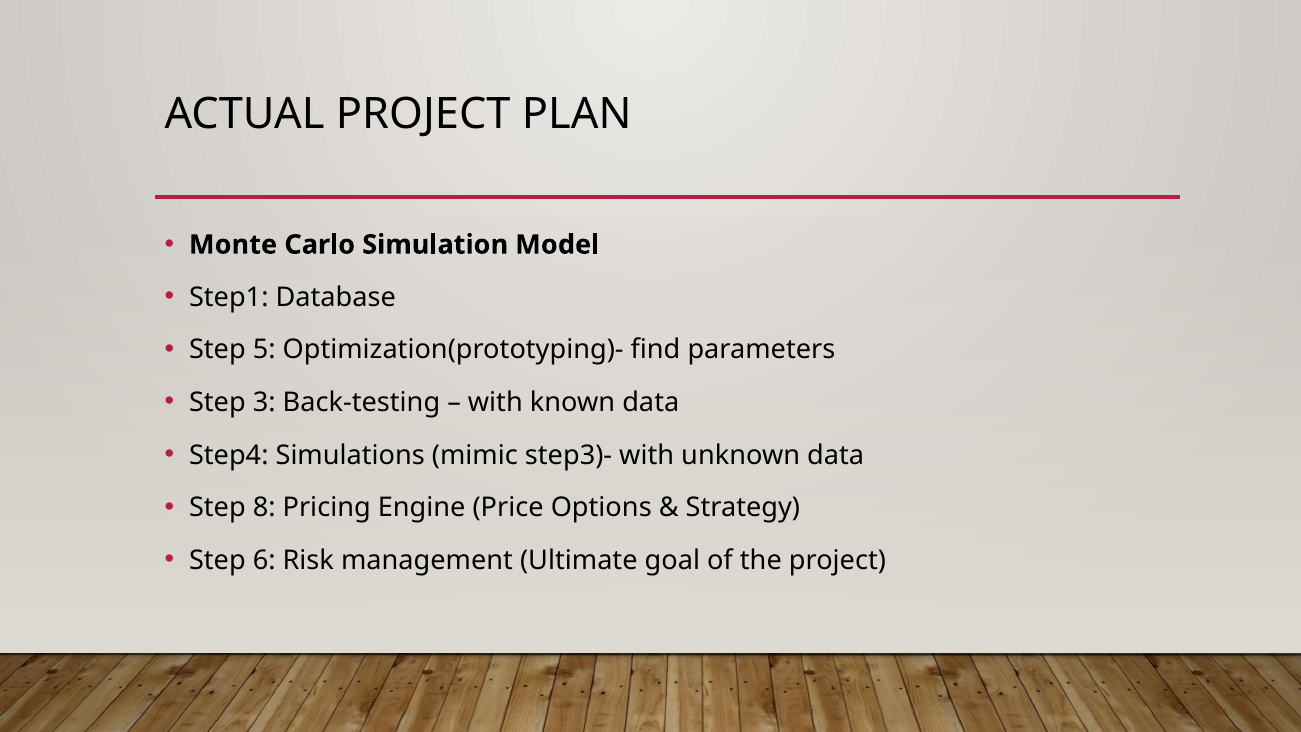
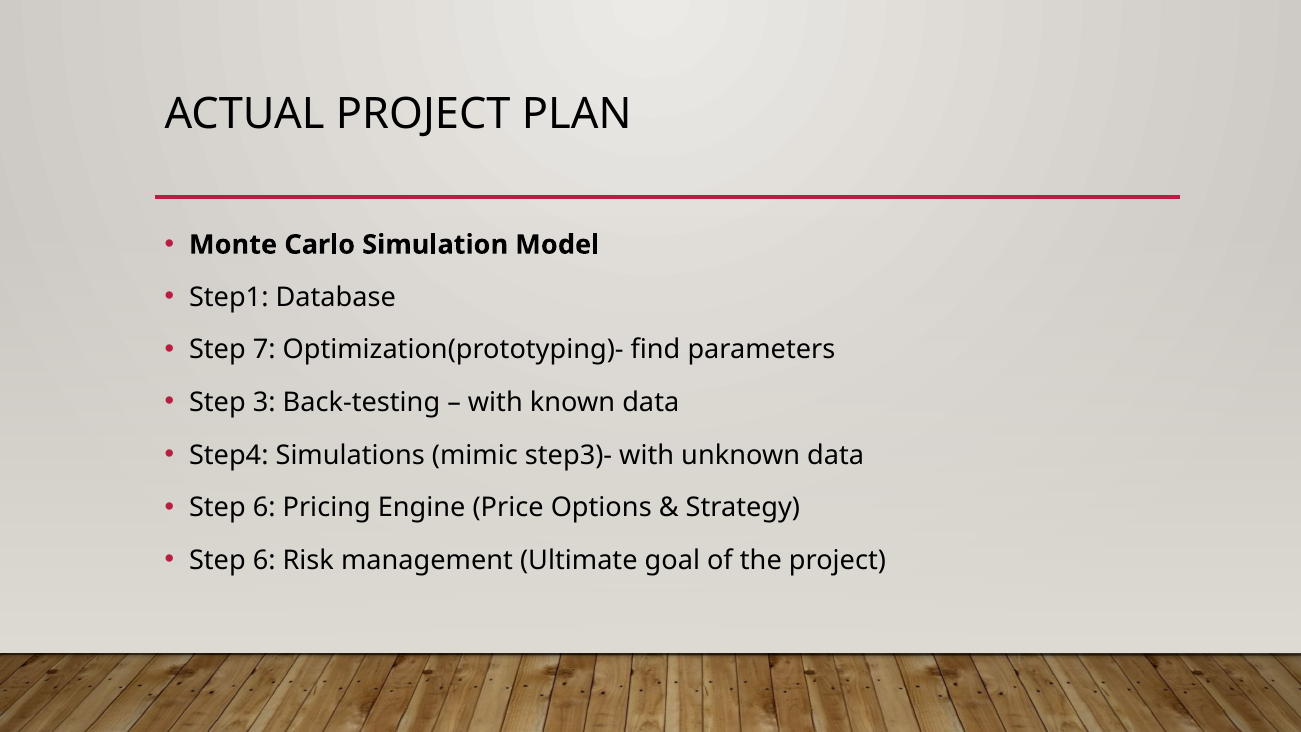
5: 5 -> 7
8 at (264, 508): 8 -> 6
